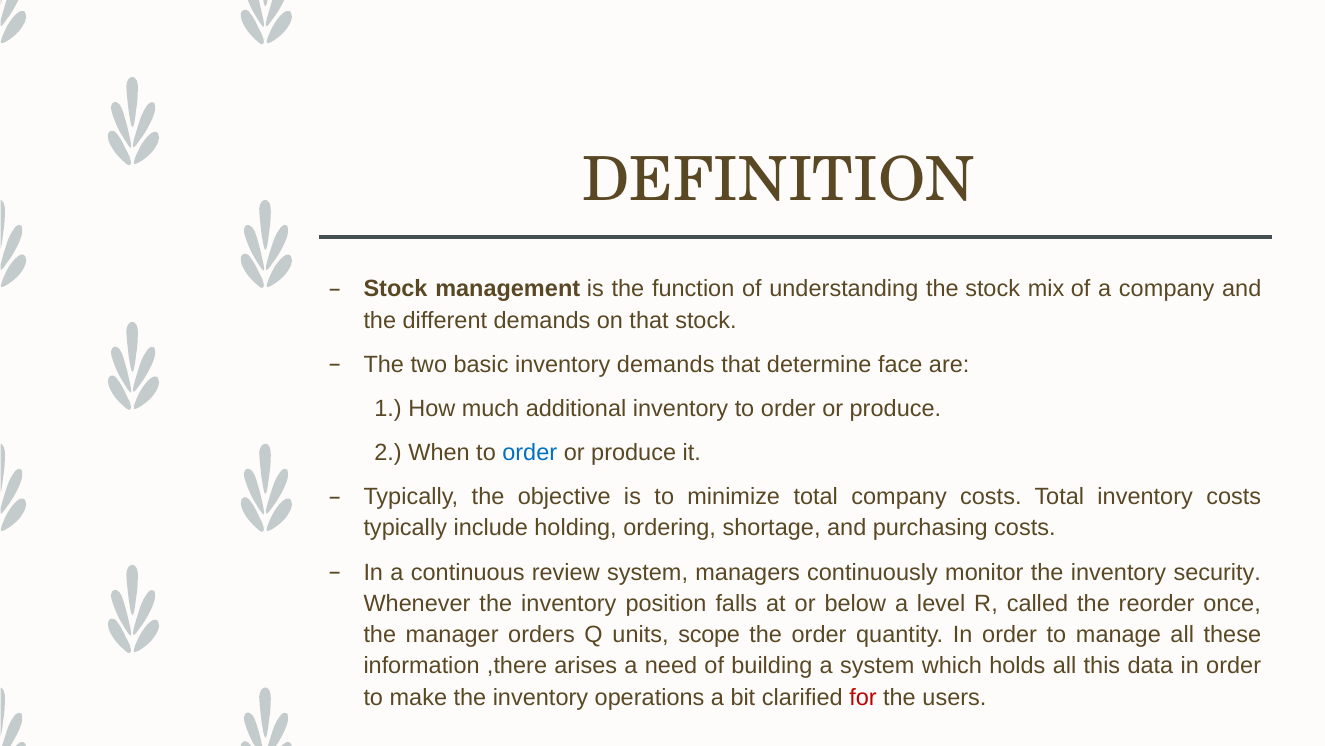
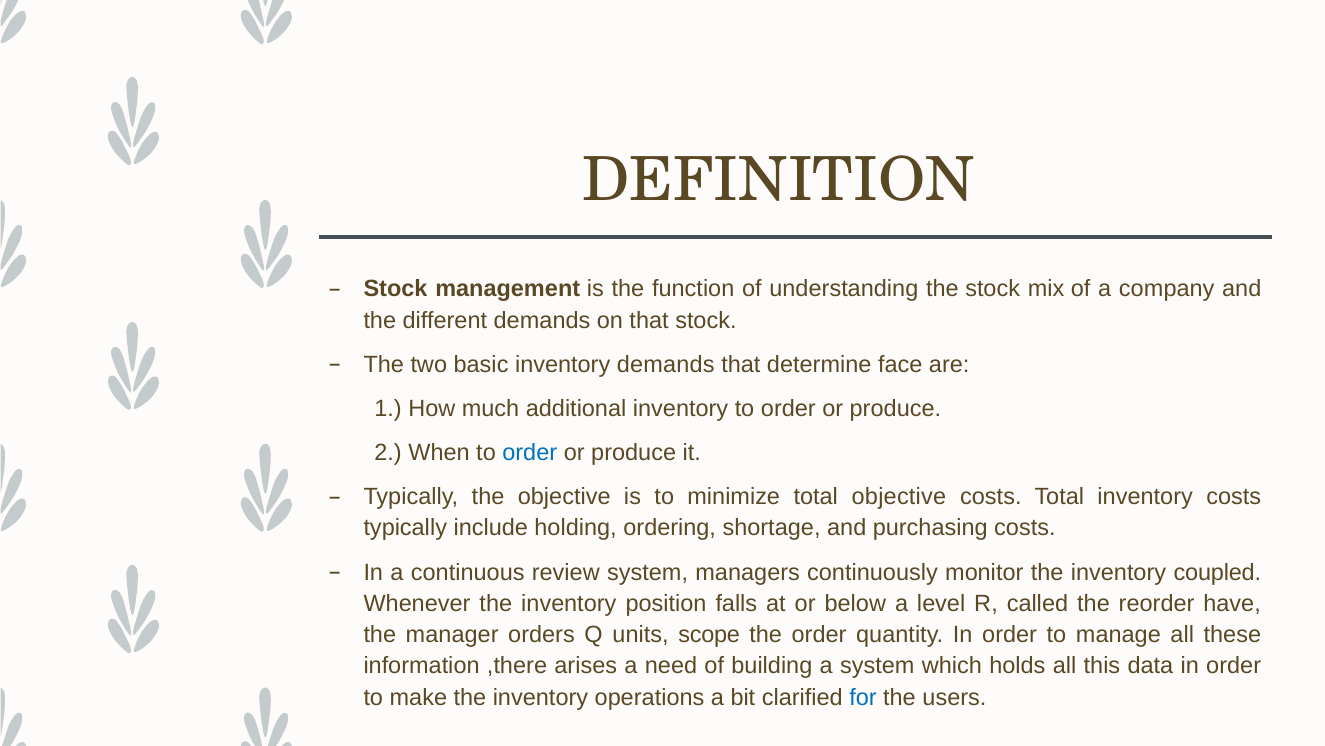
total company: company -> objective
security: security -> coupled
once: once -> have
for colour: red -> blue
